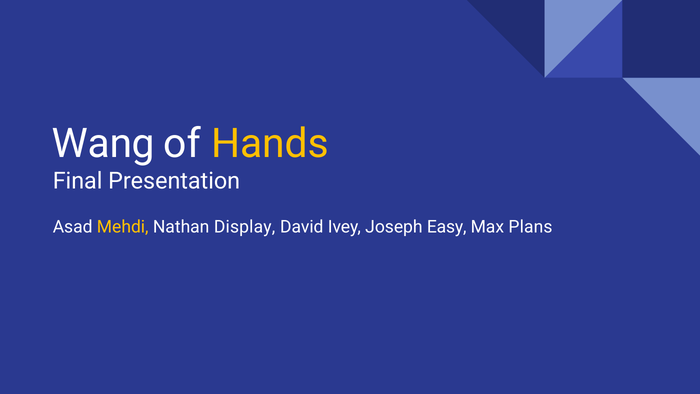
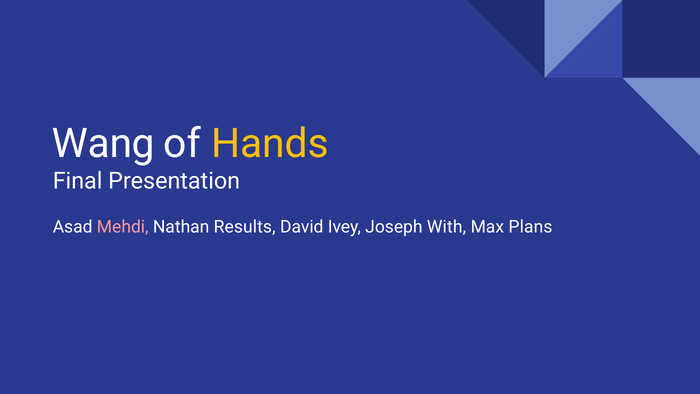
Mehdi colour: yellow -> pink
Display: Display -> Results
Easy: Easy -> With
